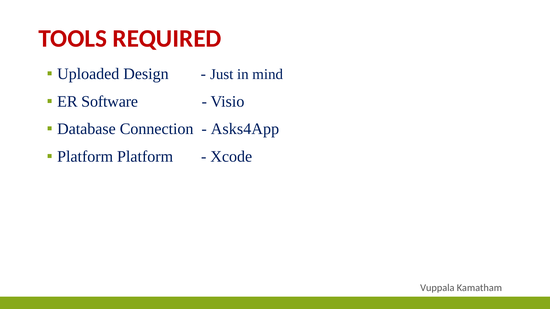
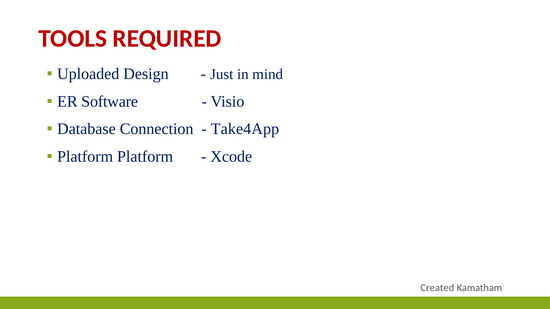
Asks4App: Asks4App -> Take4App
Vuppala: Vuppala -> Created
